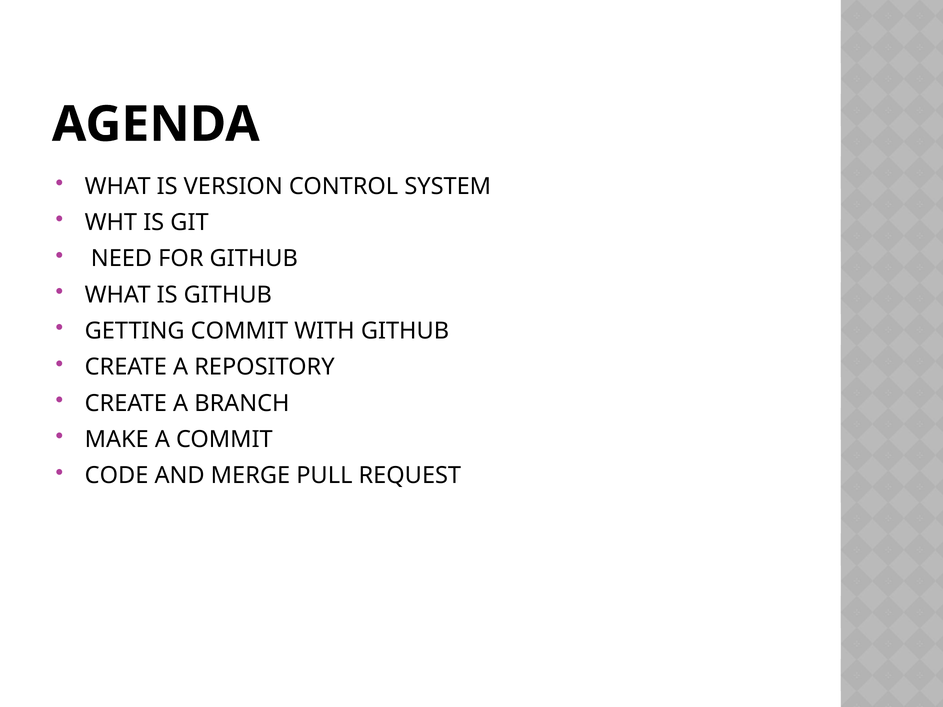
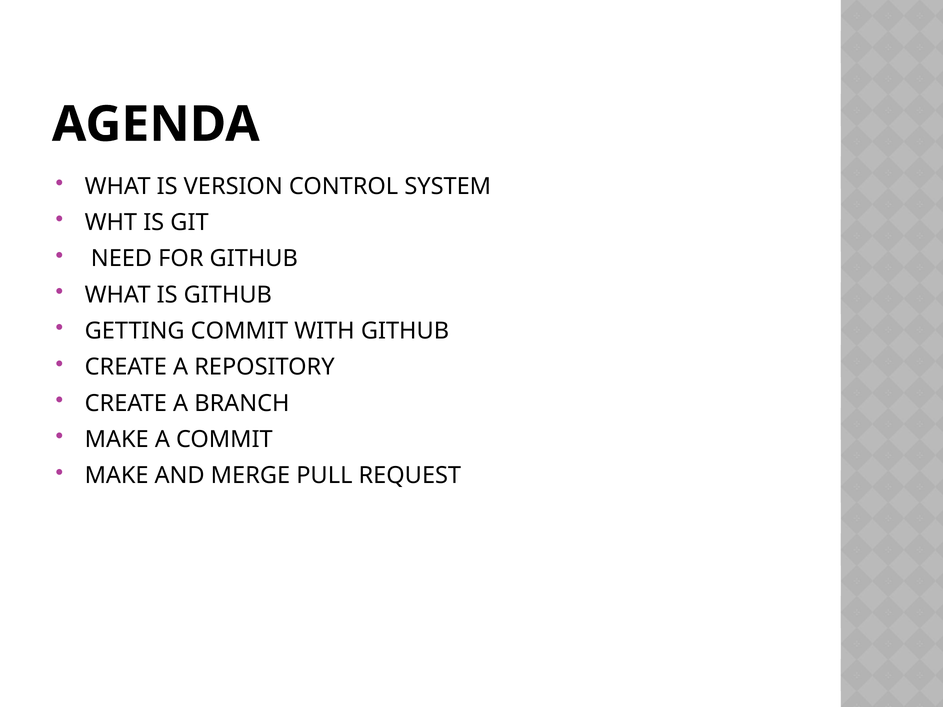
CODE at (117, 476): CODE -> MAKE
